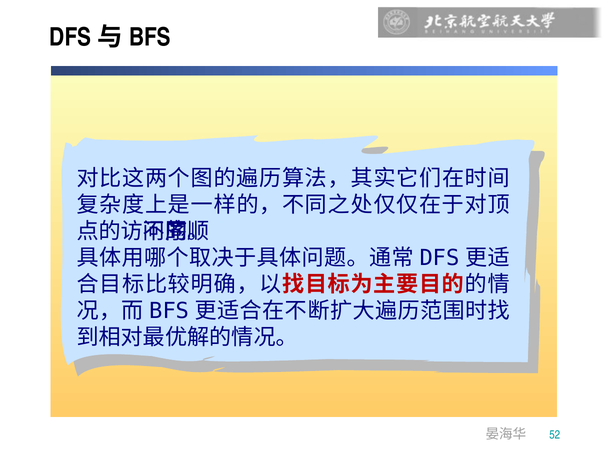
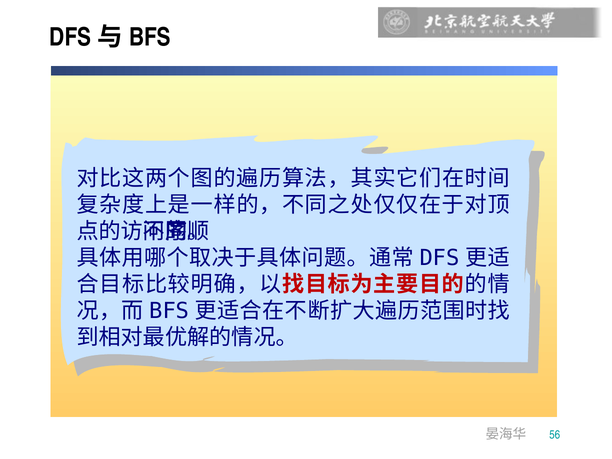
52: 52 -> 56
